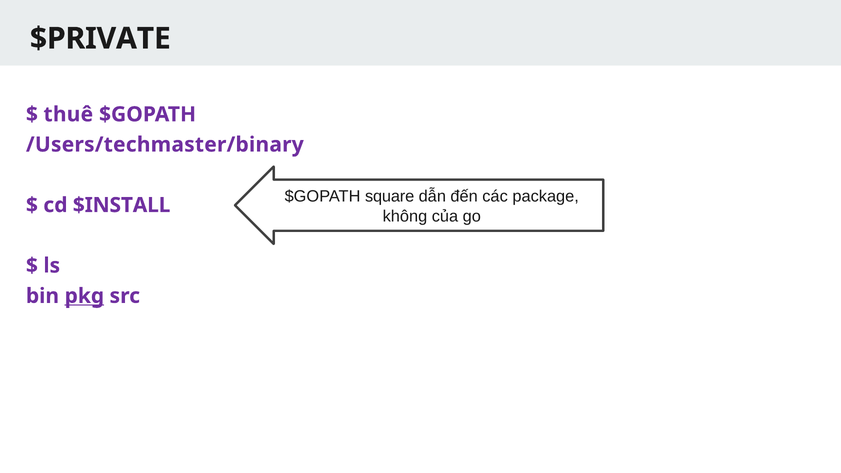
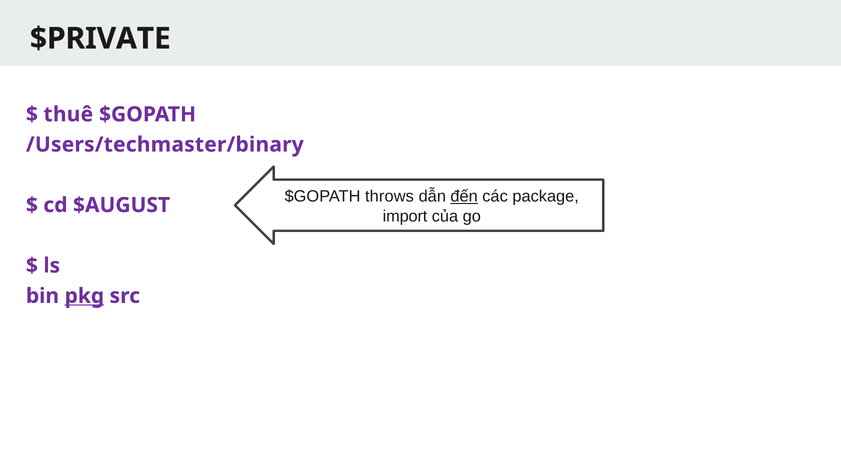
square: square -> throws
đến underline: none -> present
$INSTALL: $INSTALL -> $AUGUST
không: không -> import
